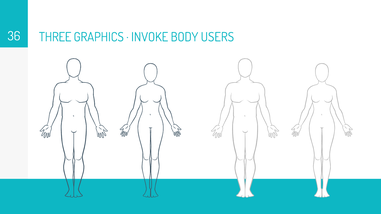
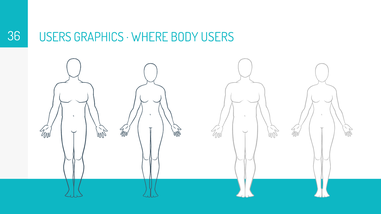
THREE at (55, 37): THREE -> USERS
INVOKE: INVOKE -> WHERE
